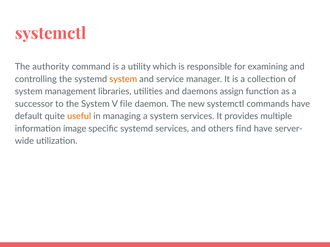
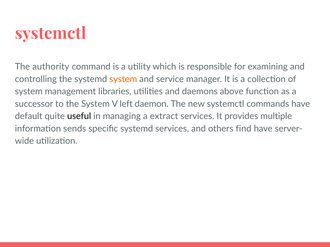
assign: assign -> above
file: file -> left
useful colour: orange -> black
a system: system -> extract
image: image -> sends
